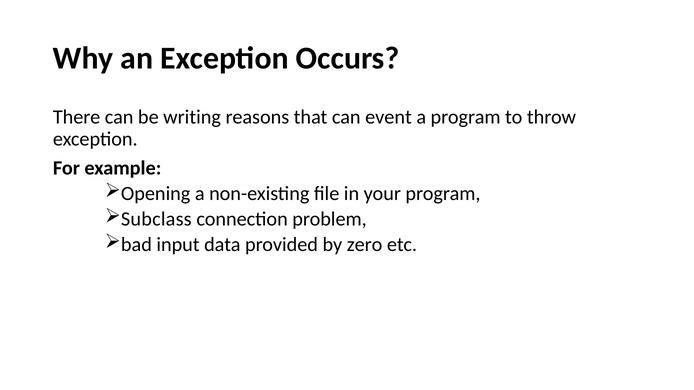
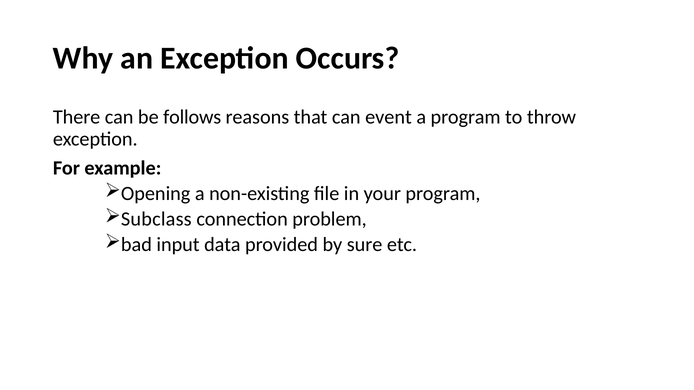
writing: writing -> follows
zero: zero -> sure
